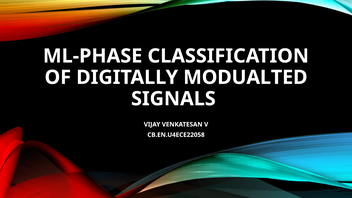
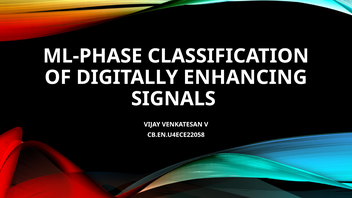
MODUALTED: MODUALTED -> ENHANCING
